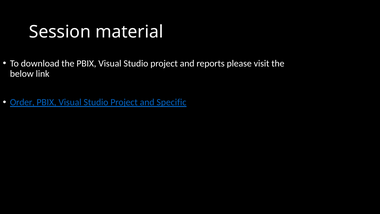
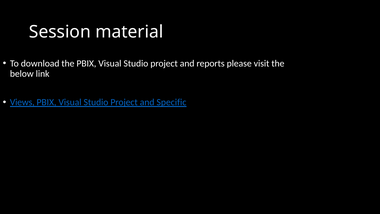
Order: Order -> Views
